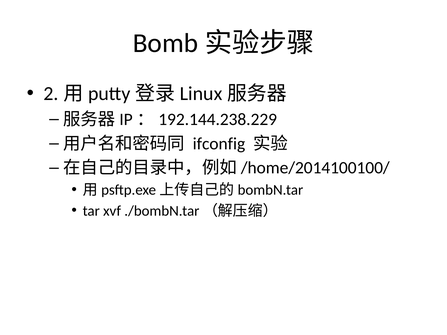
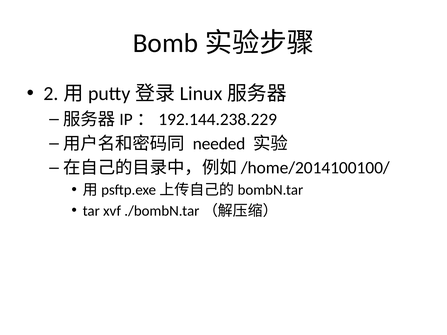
ifconfig: ifconfig -> needed
